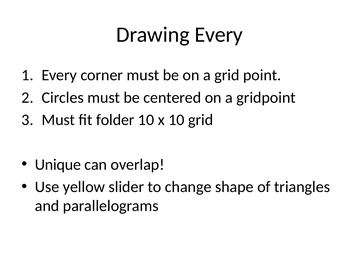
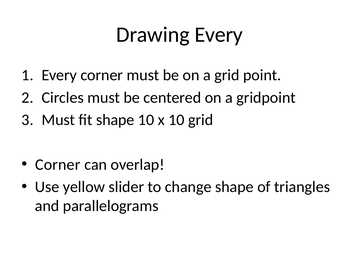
fit folder: folder -> shape
Unique at (58, 165): Unique -> Corner
